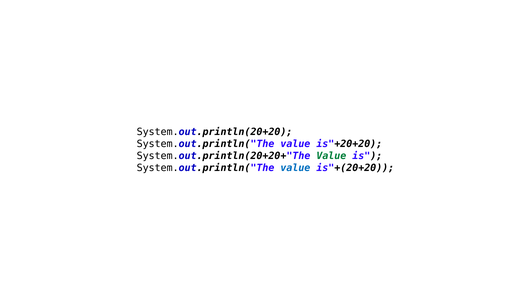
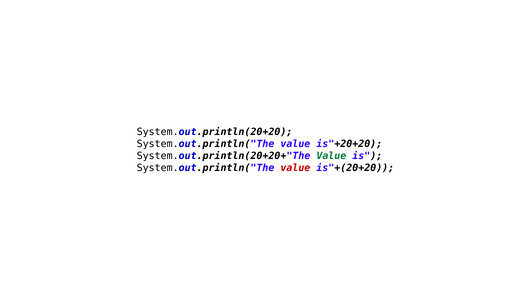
value at (295, 168) colour: blue -> red
